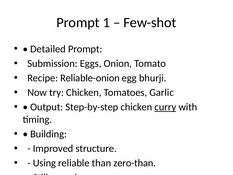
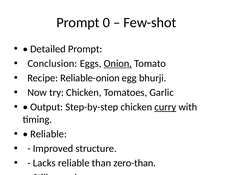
1: 1 -> 0
Submission: Submission -> Conclusion
Onion underline: none -> present
Building at (49, 134): Building -> Reliable
Using: Using -> Lacks
